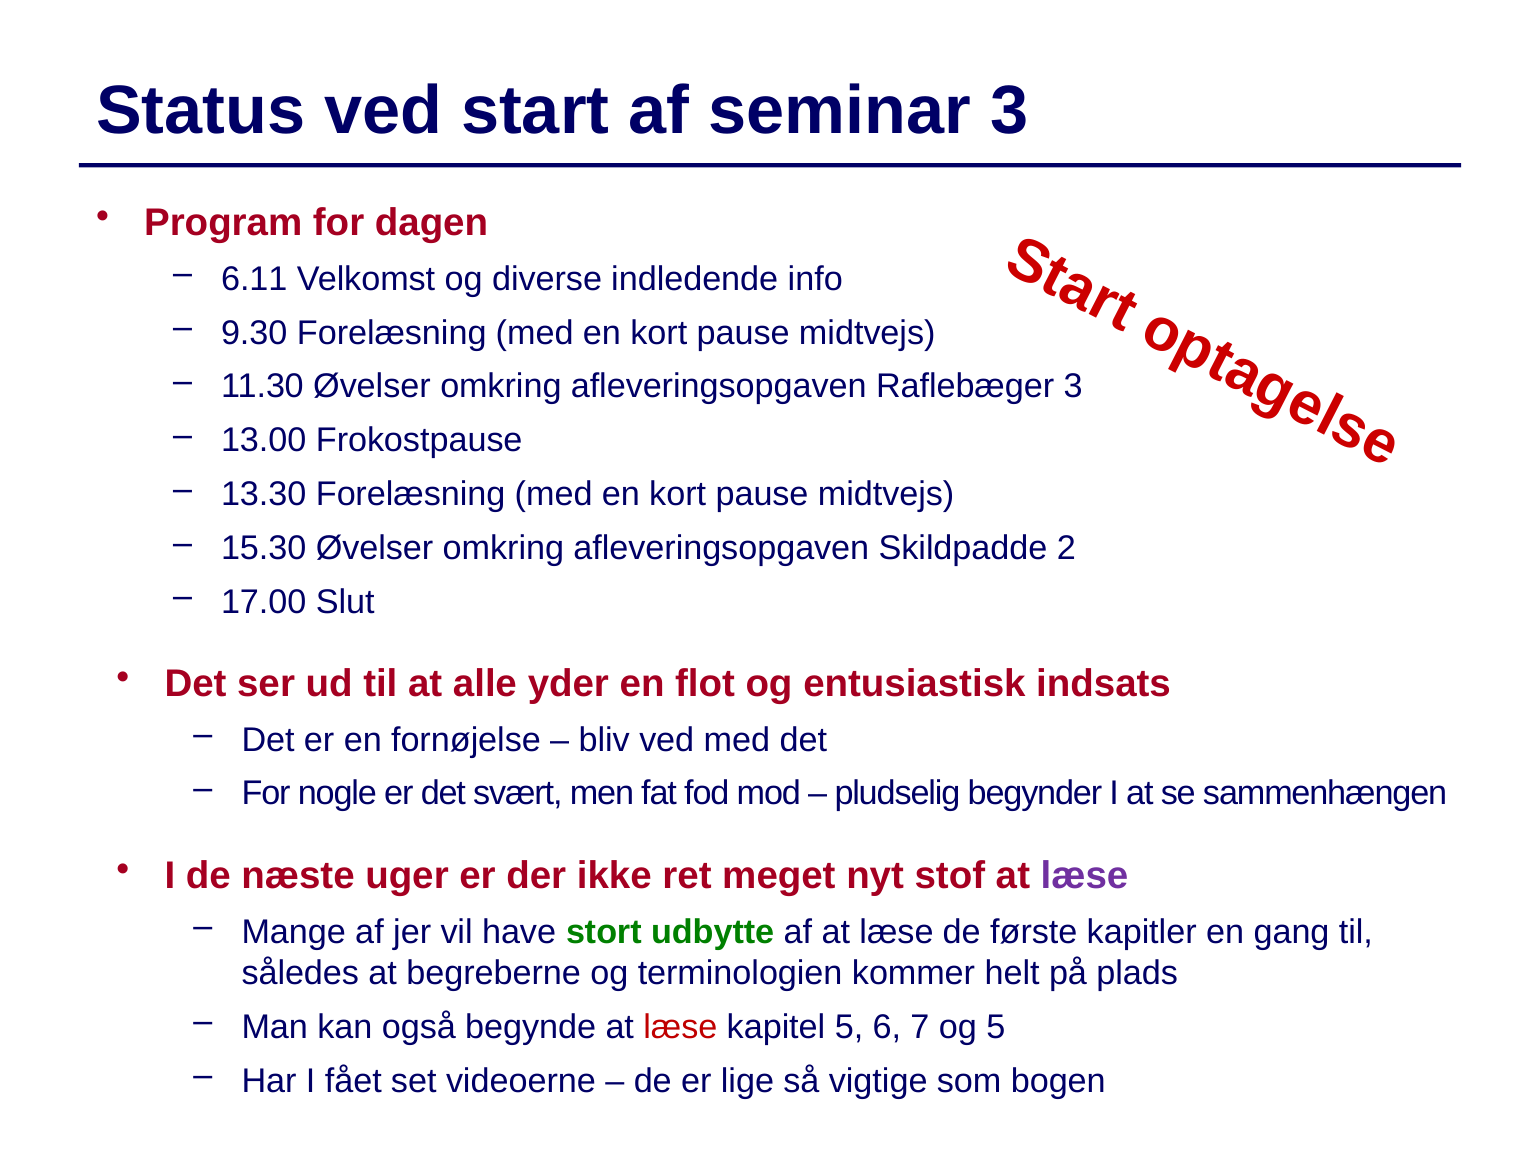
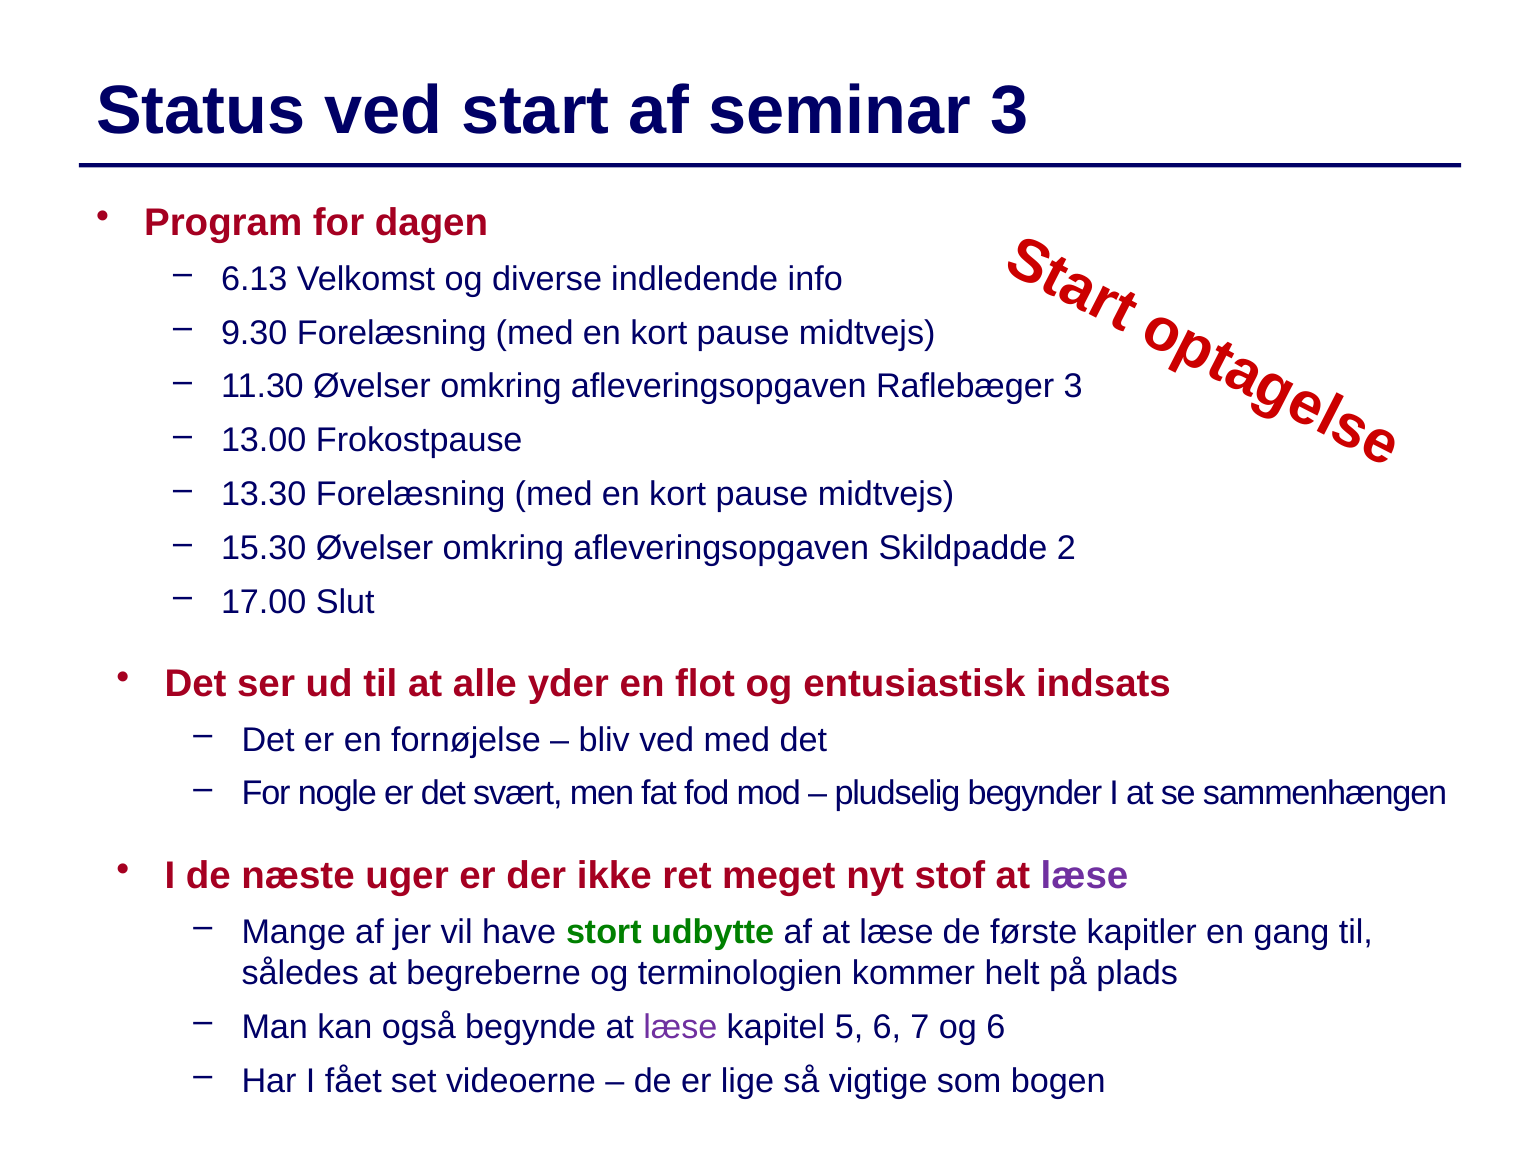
6.11: 6.11 -> 6.13
læse at (680, 1027) colour: red -> purple
og 5: 5 -> 6
